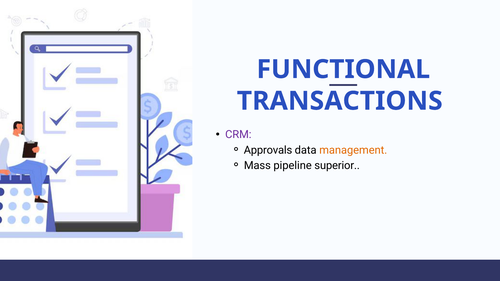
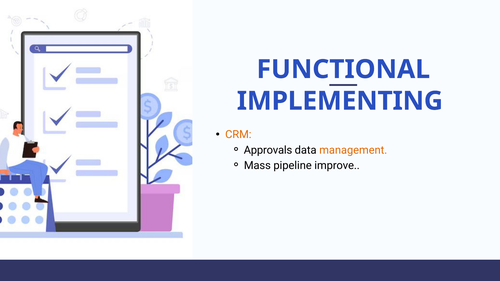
TRANSACTIONS: TRANSACTIONS -> IMPLEMENTING
CRM colour: purple -> orange
superior: superior -> improve
